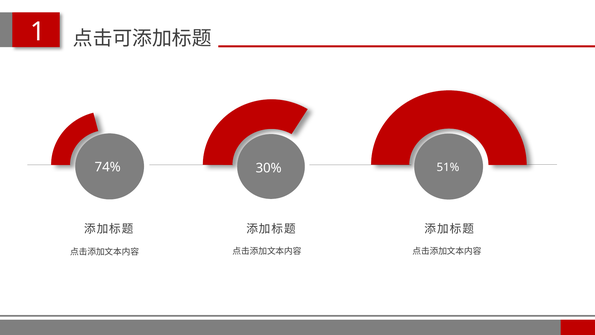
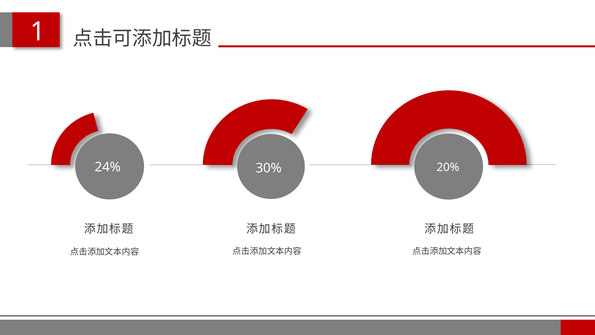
74%: 74% -> 24%
51%: 51% -> 20%
